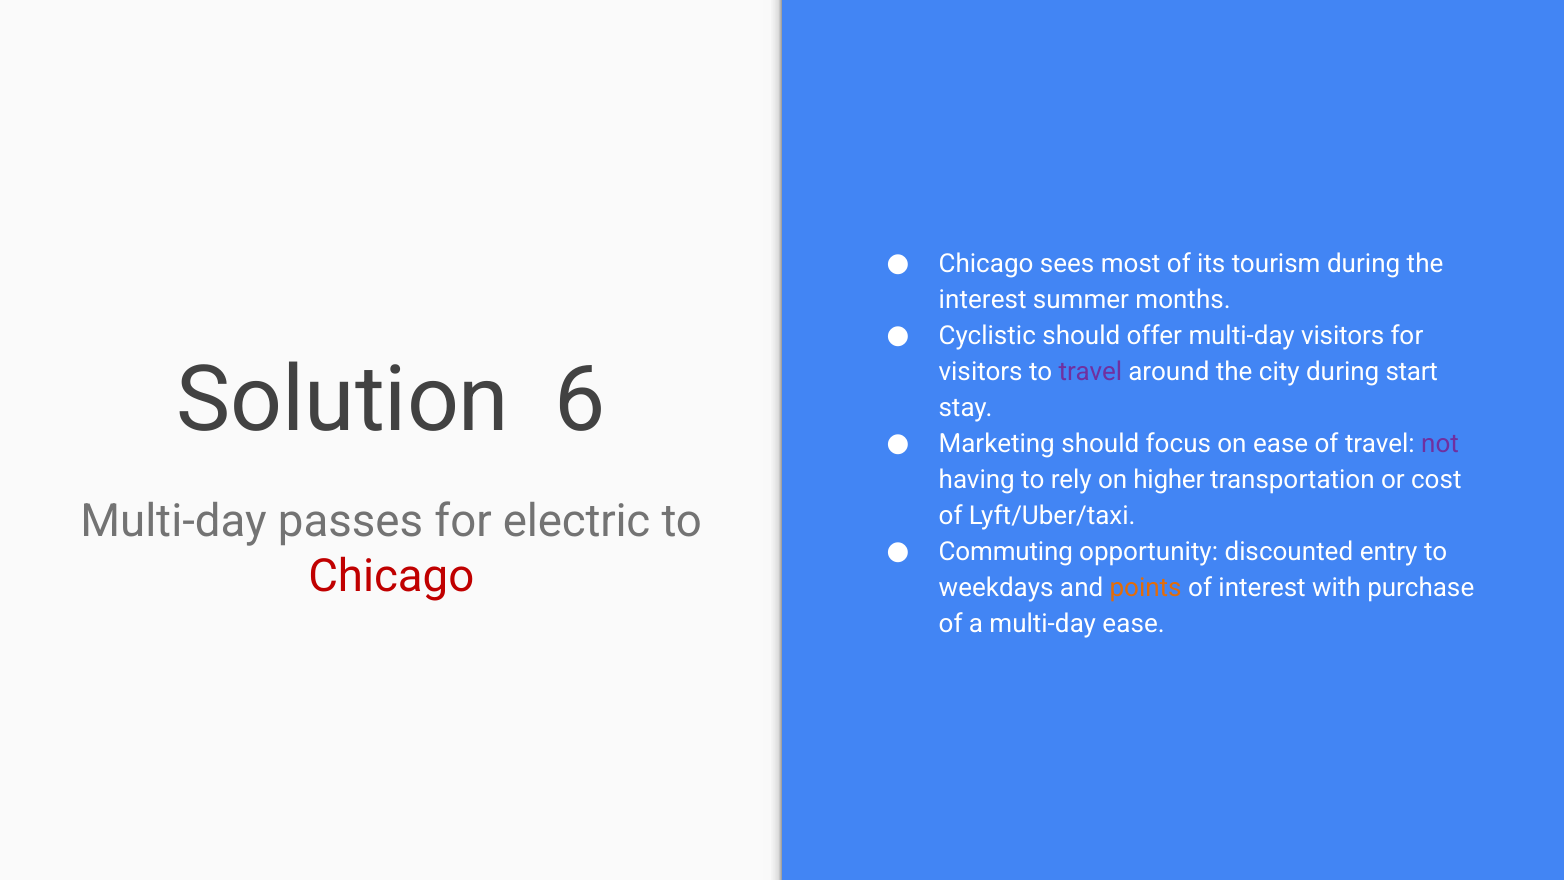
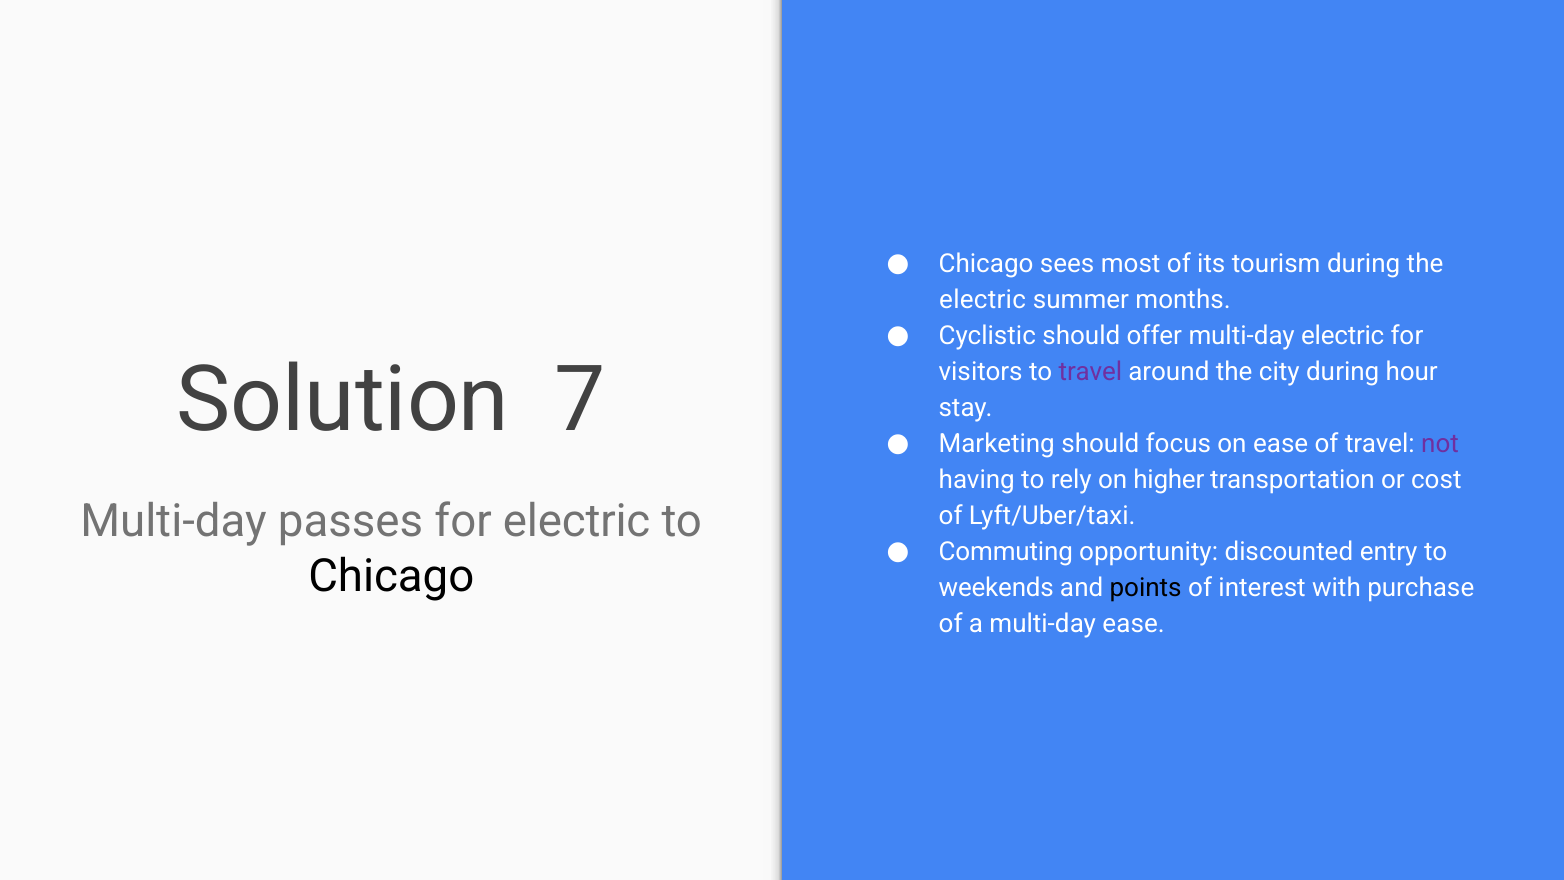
interest at (983, 300): interest -> electric
multi-day visitors: visitors -> electric
start: start -> hour
6: 6 -> 7
Chicago at (391, 576) colour: red -> black
weekdays: weekdays -> weekends
points colour: orange -> black
